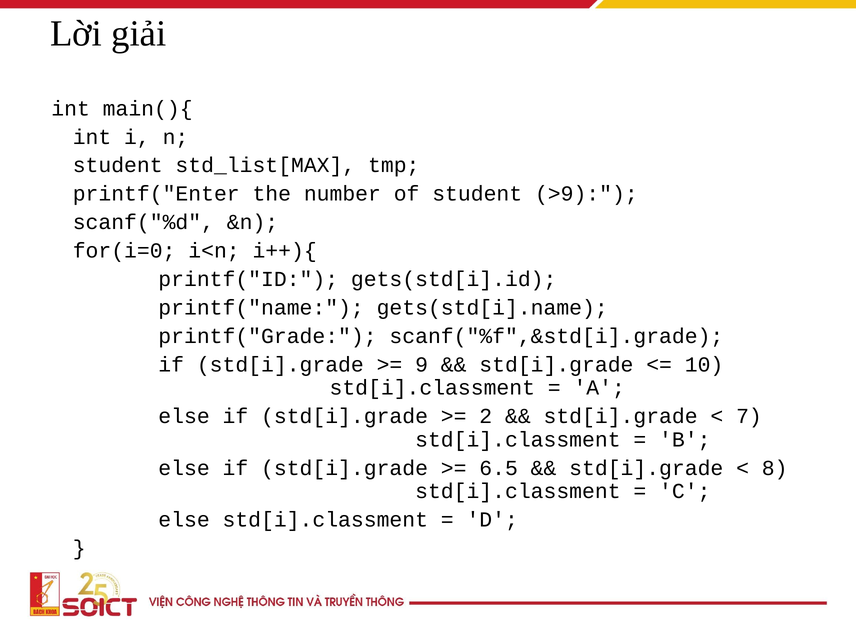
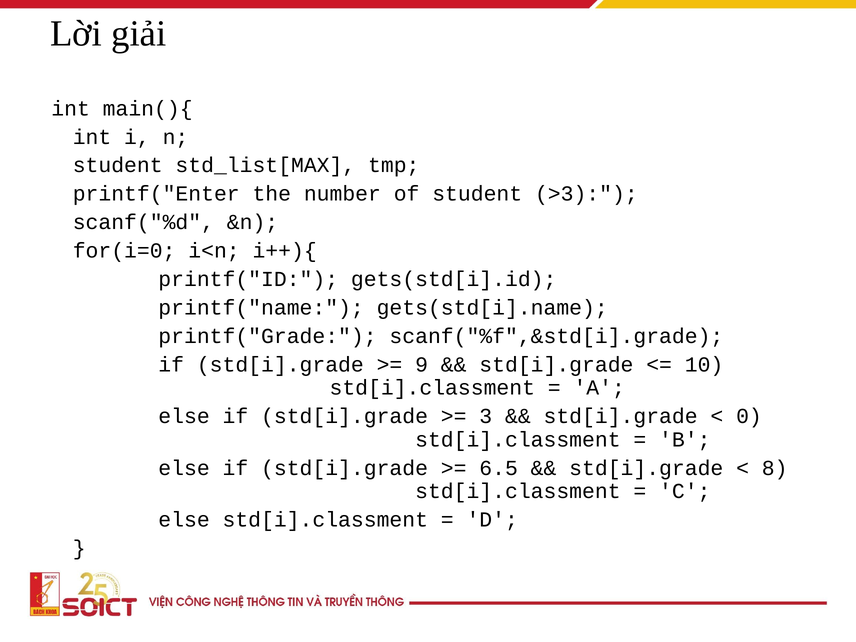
>9: >9 -> >3
2: 2 -> 3
7: 7 -> 0
